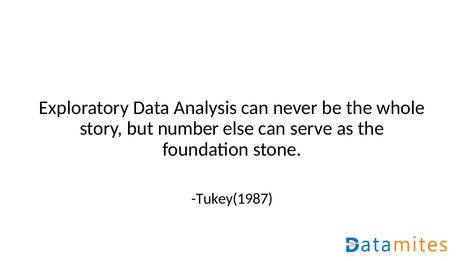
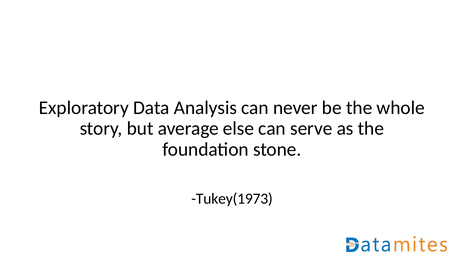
number: number -> average
Tukey(1987: Tukey(1987 -> Tukey(1973
